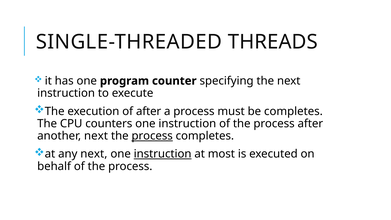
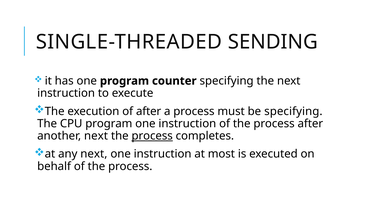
THREADS: THREADS -> SENDING
be completes: completes -> specifying
CPU counters: counters -> program
instruction at (163, 154) underline: present -> none
